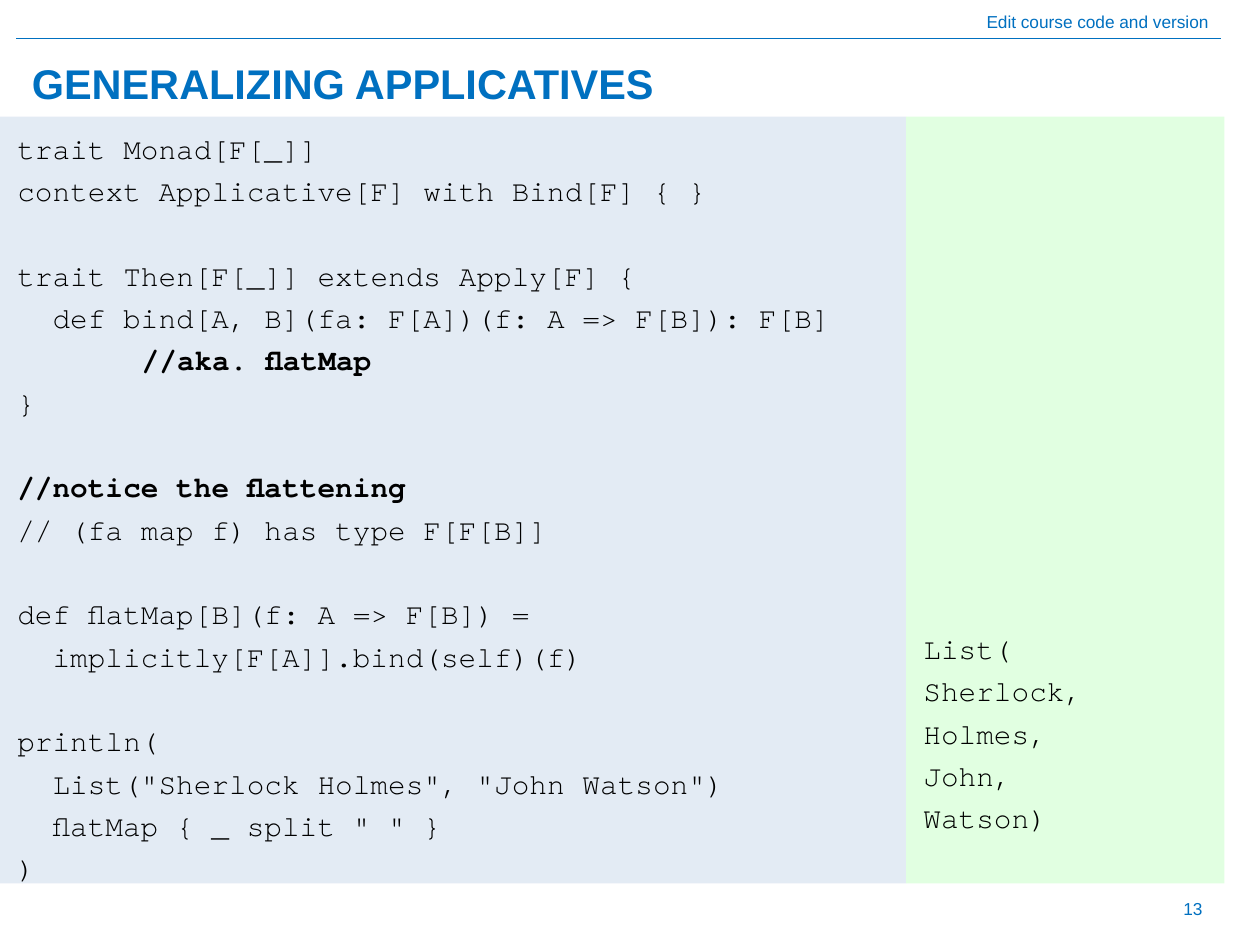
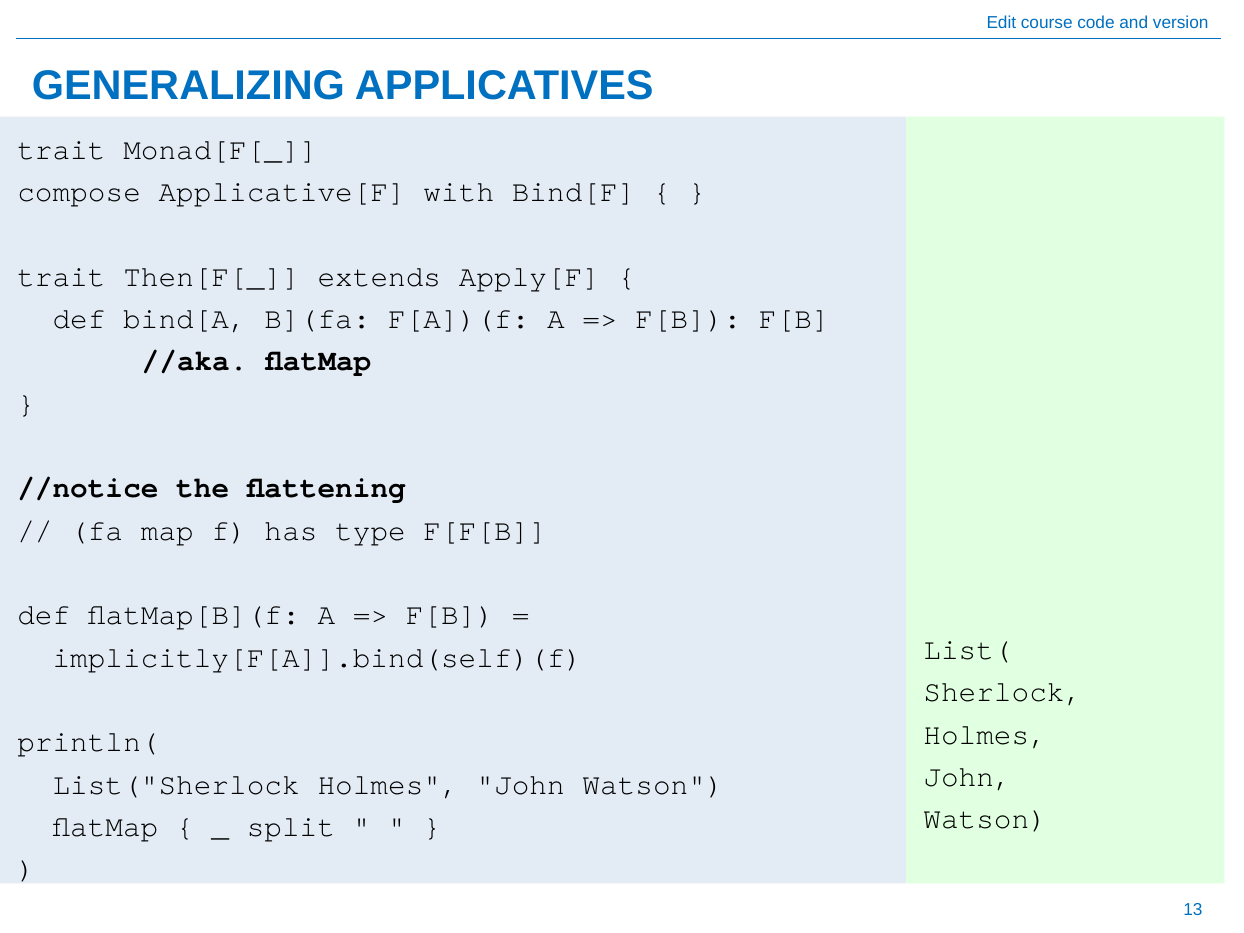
context: context -> compose
